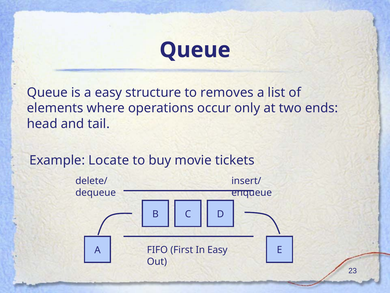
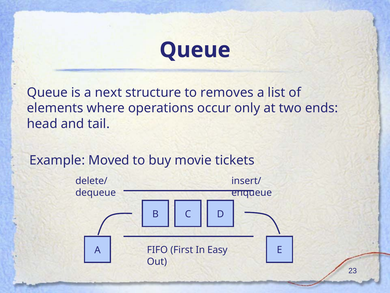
a easy: easy -> next
Locate: Locate -> Moved
